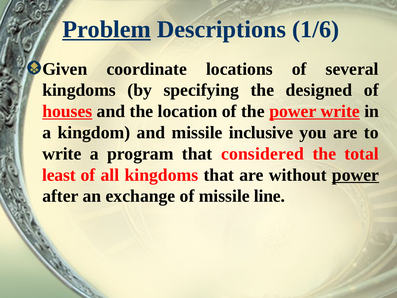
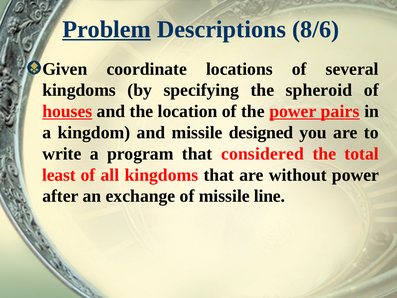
1/6: 1/6 -> 8/6
designed: designed -> spheroid
power write: write -> pairs
inclusive: inclusive -> designed
power at (356, 175) underline: present -> none
